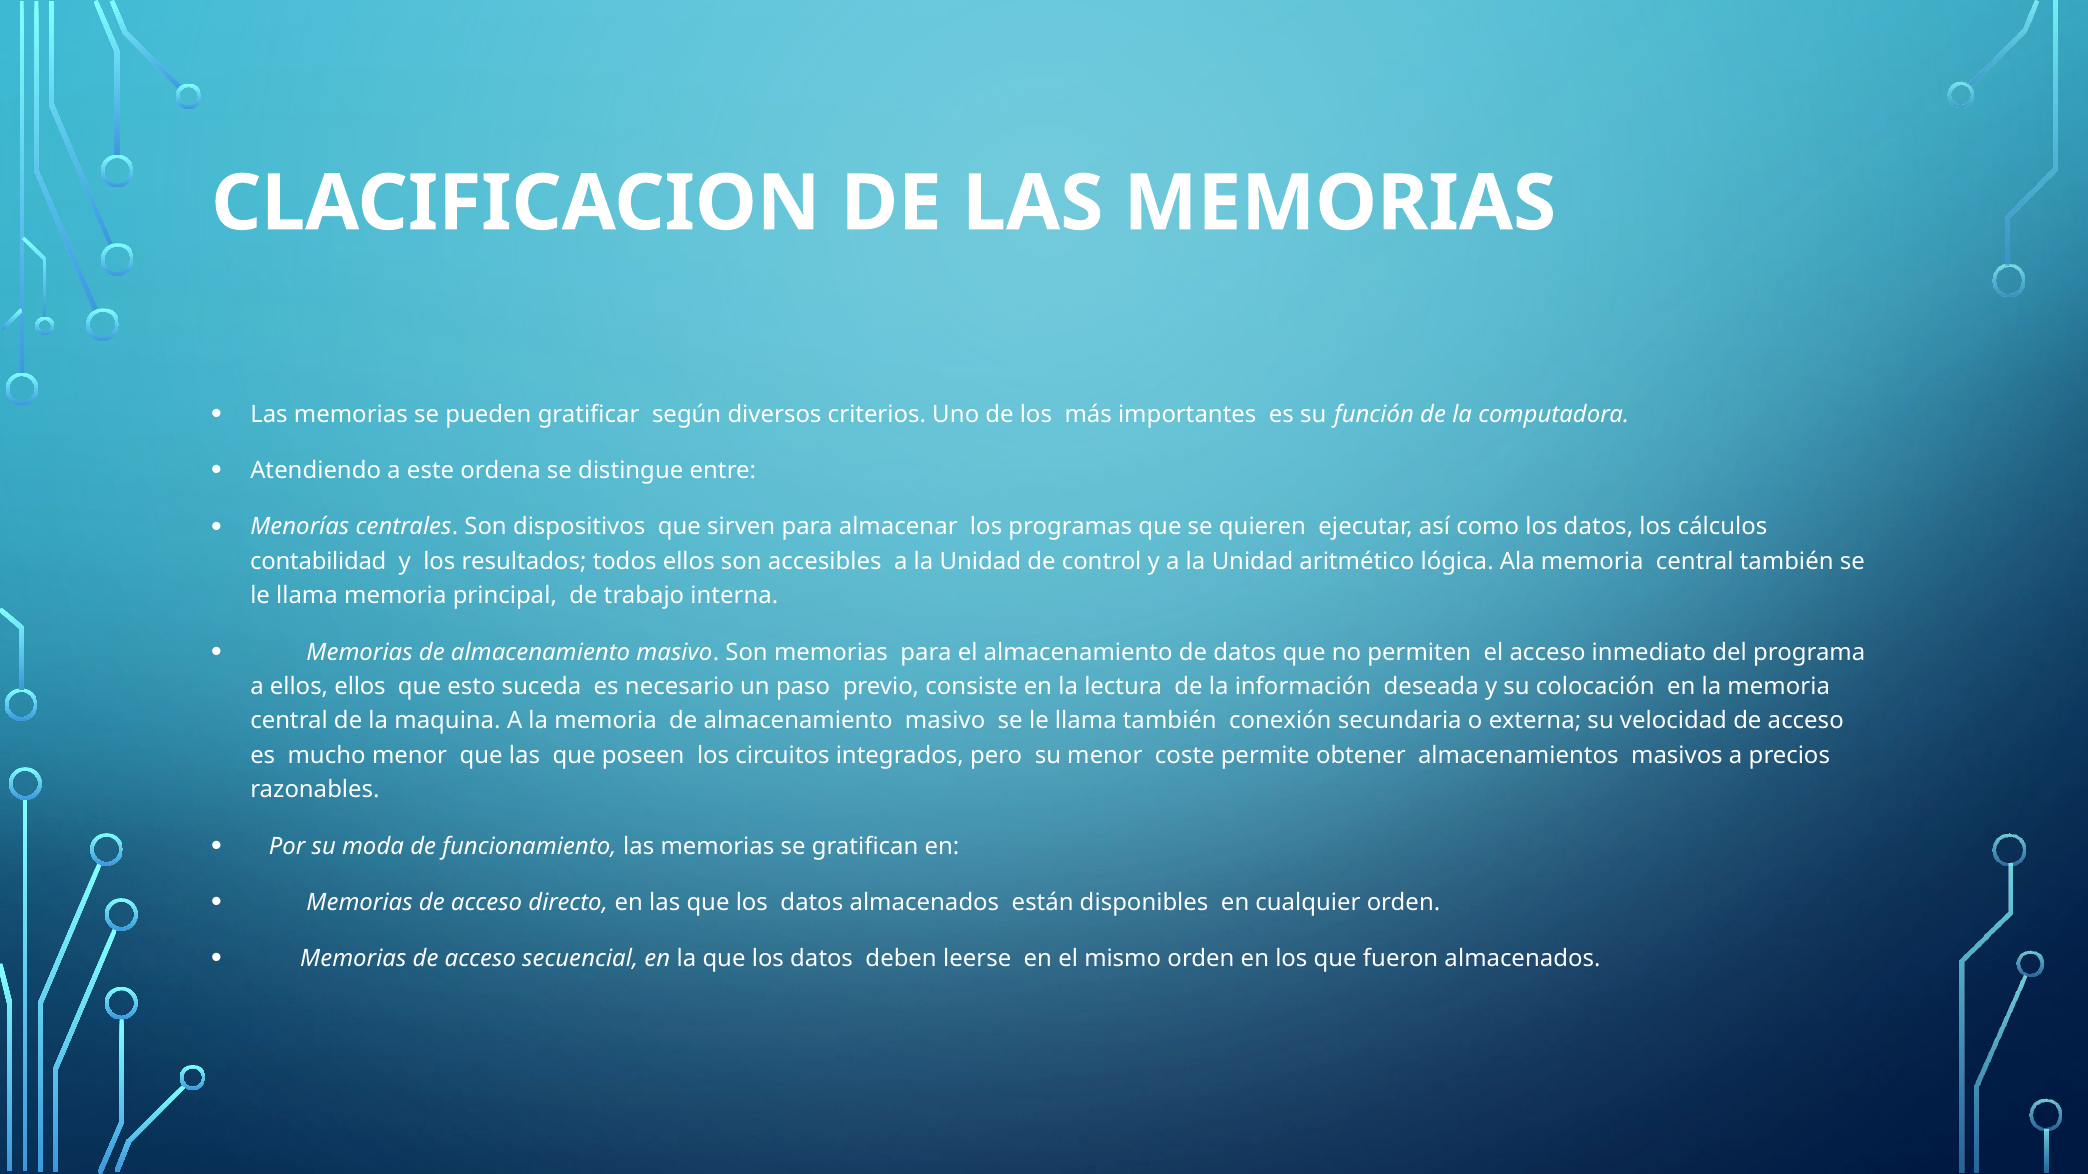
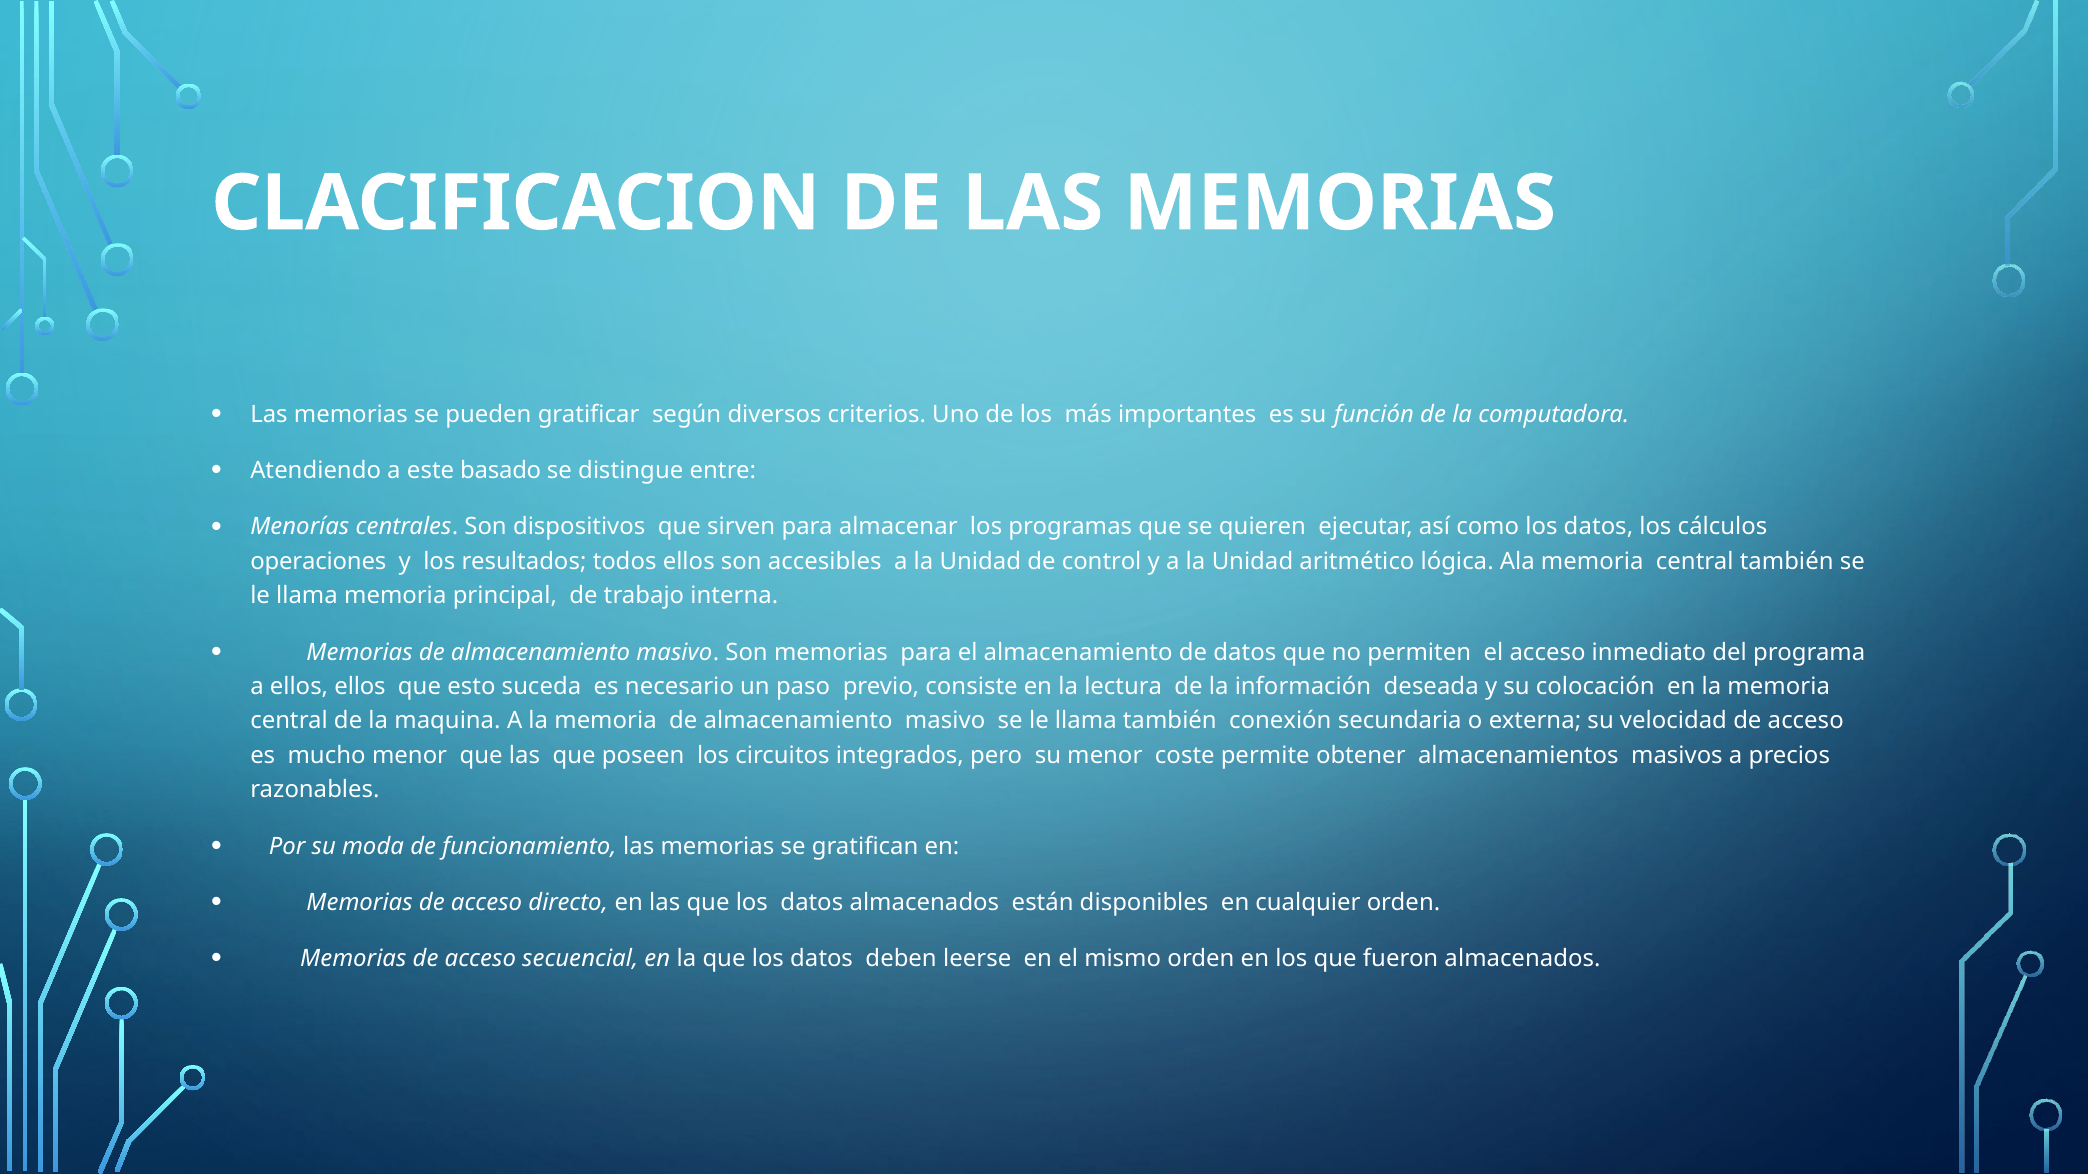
ordena: ordena -> basado
contabilidad: contabilidad -> operaciones
